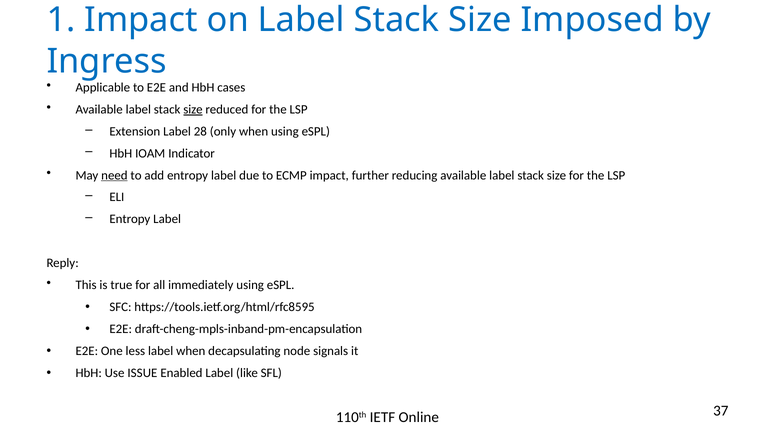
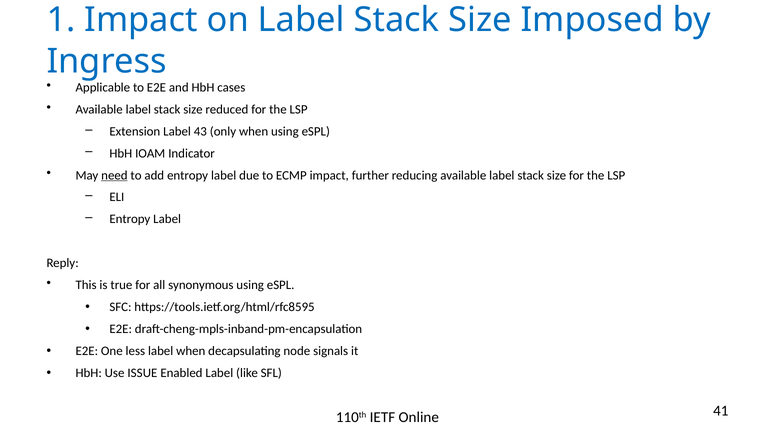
size at (193, 109) underline: present -> none
28: 28 -> 43
immediately: immediately -> synonymous
37: 37 -> 41
